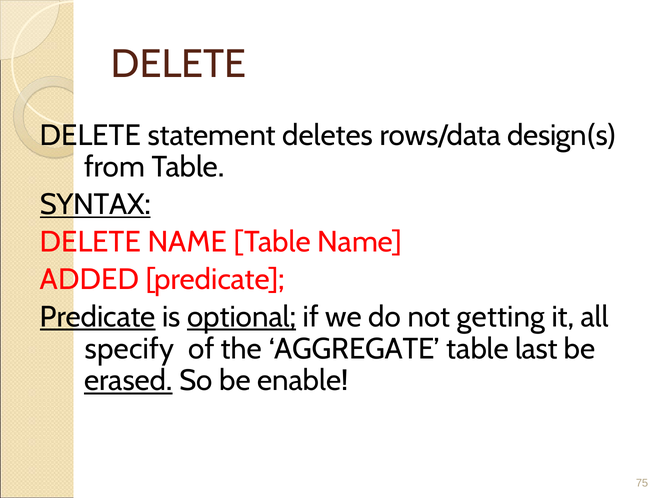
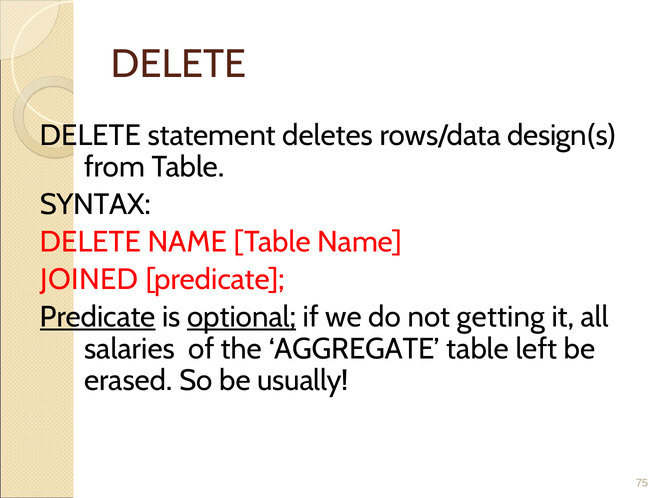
SYNTAX underline: present -> none
ADDED: ADDED -> JOINED
specify: specify -> salaries
last: last -> left
erased underline: present -> none
enable: enable -> usually
